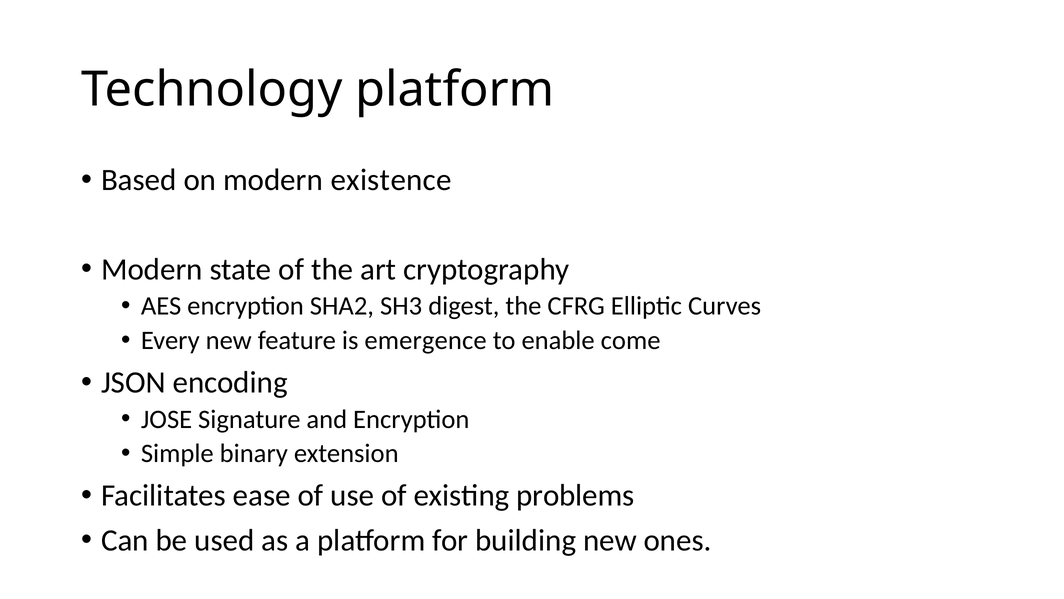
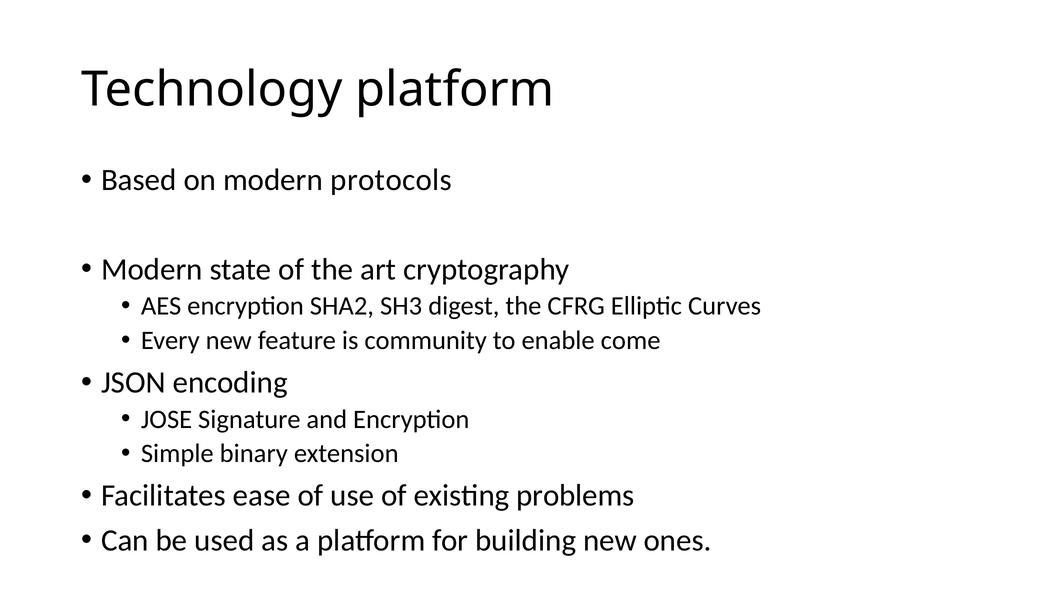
existence: existence -> protocols
emergence: emergence -> community
